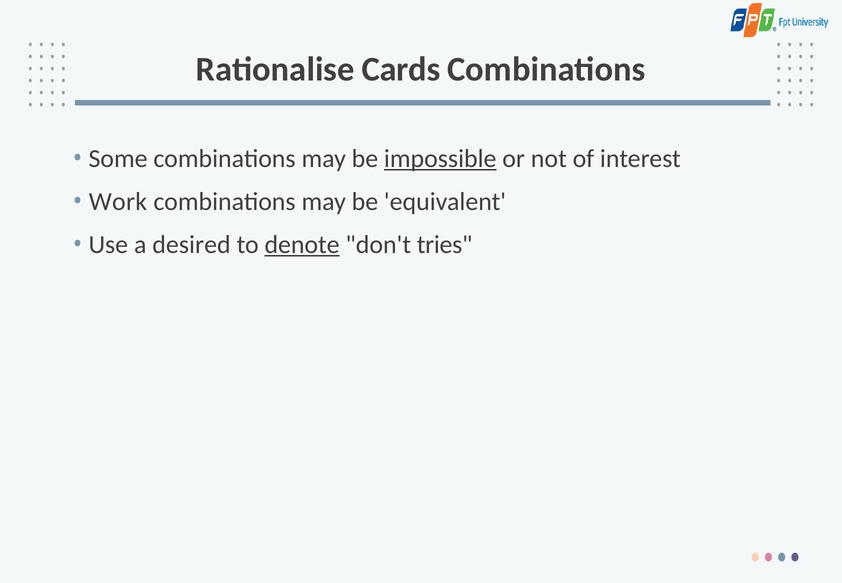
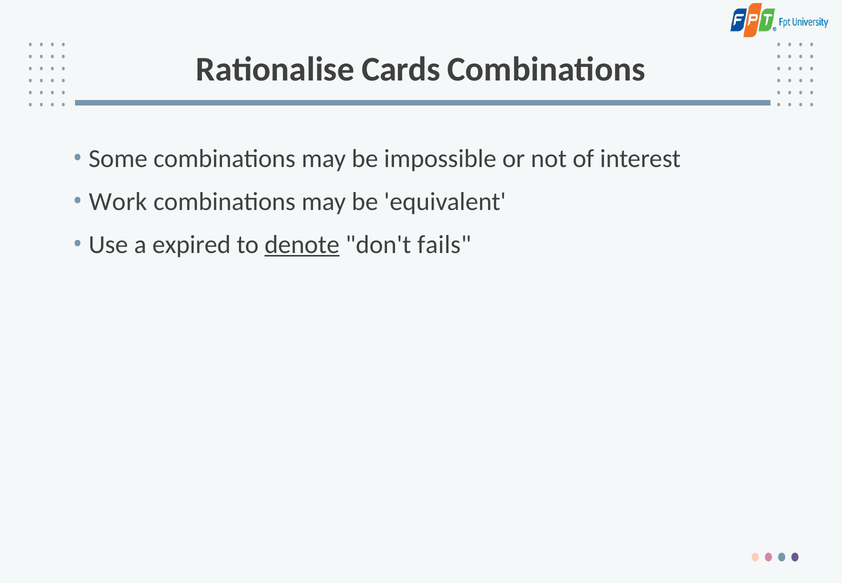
impossible underline: present -> none
desired: desired -> expired
tries: tries -> fails
